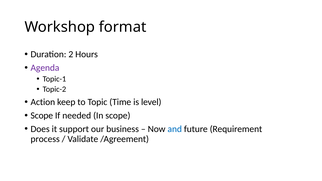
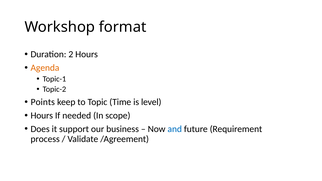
Agenda colour: purple -> orange
Action: Action -> Points
Scope at (42, 116): Scope -> Hours
